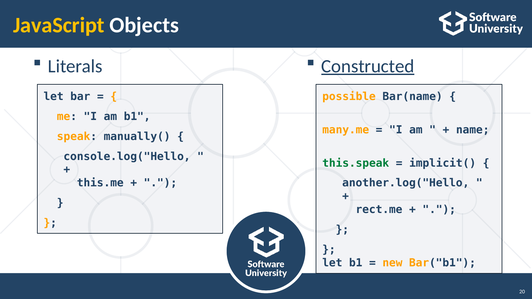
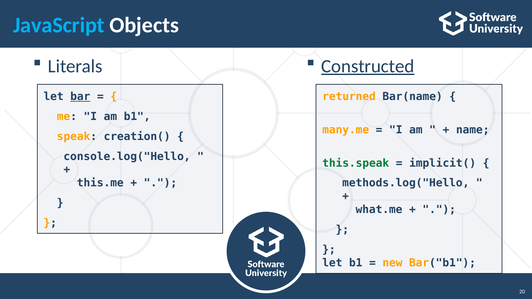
JavaScript colour: yellow -> light blue
bar underline: none -> present
possible: possible -> returned
manually(: manually( -> creation(
another.log("Hello: another.log("Hello -> methods.log("Hello
rect.me: rect.me -> what.me
